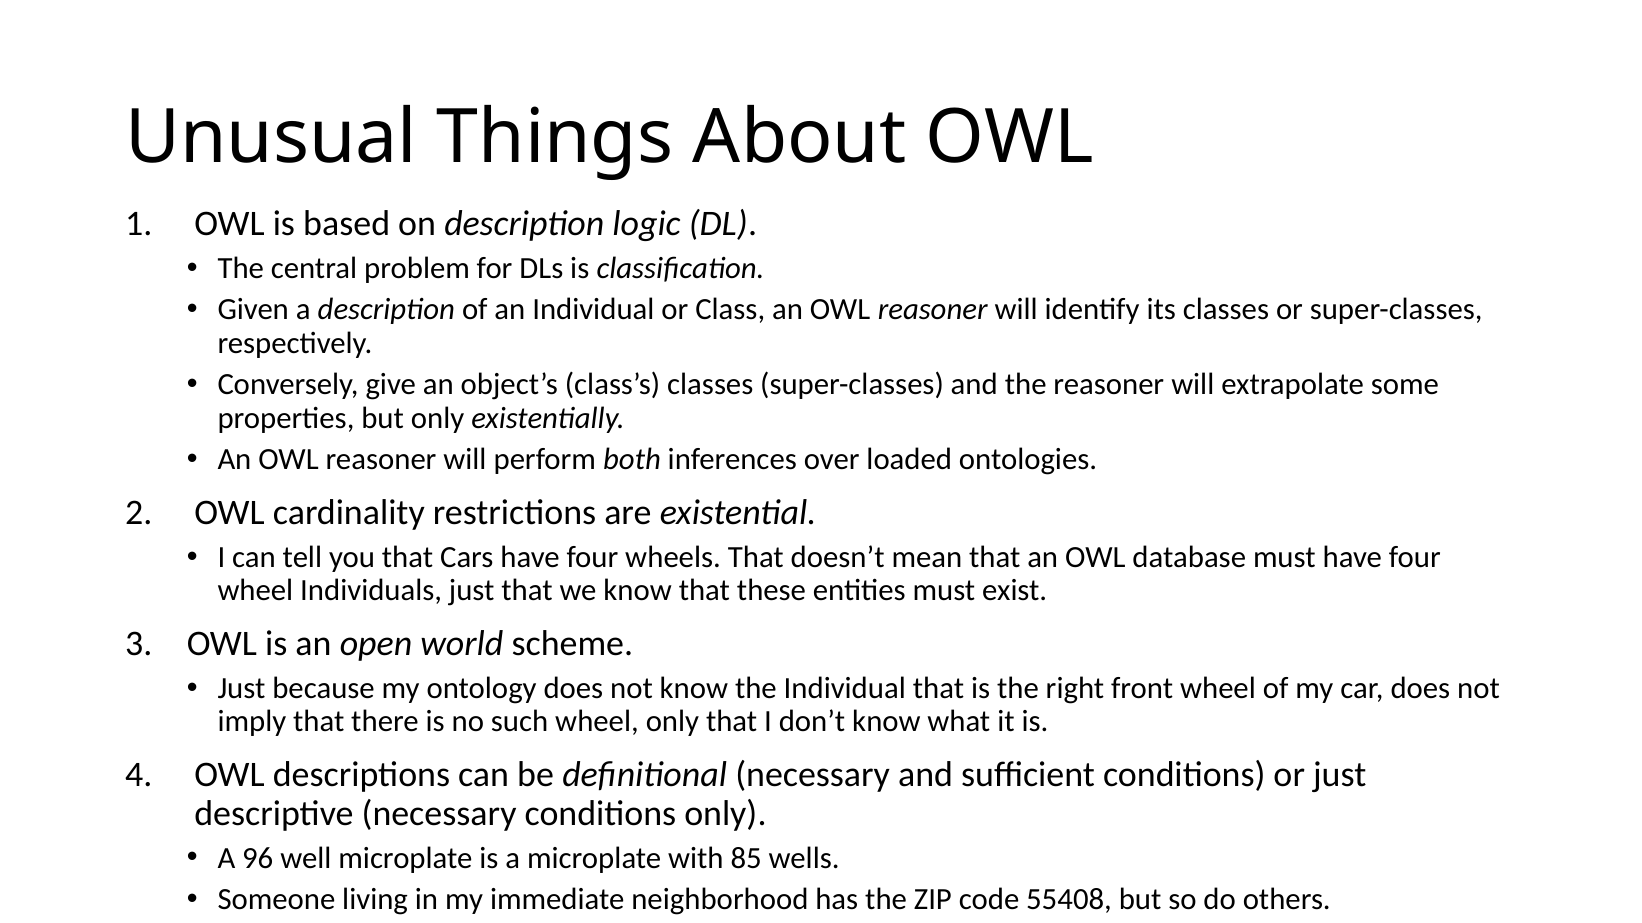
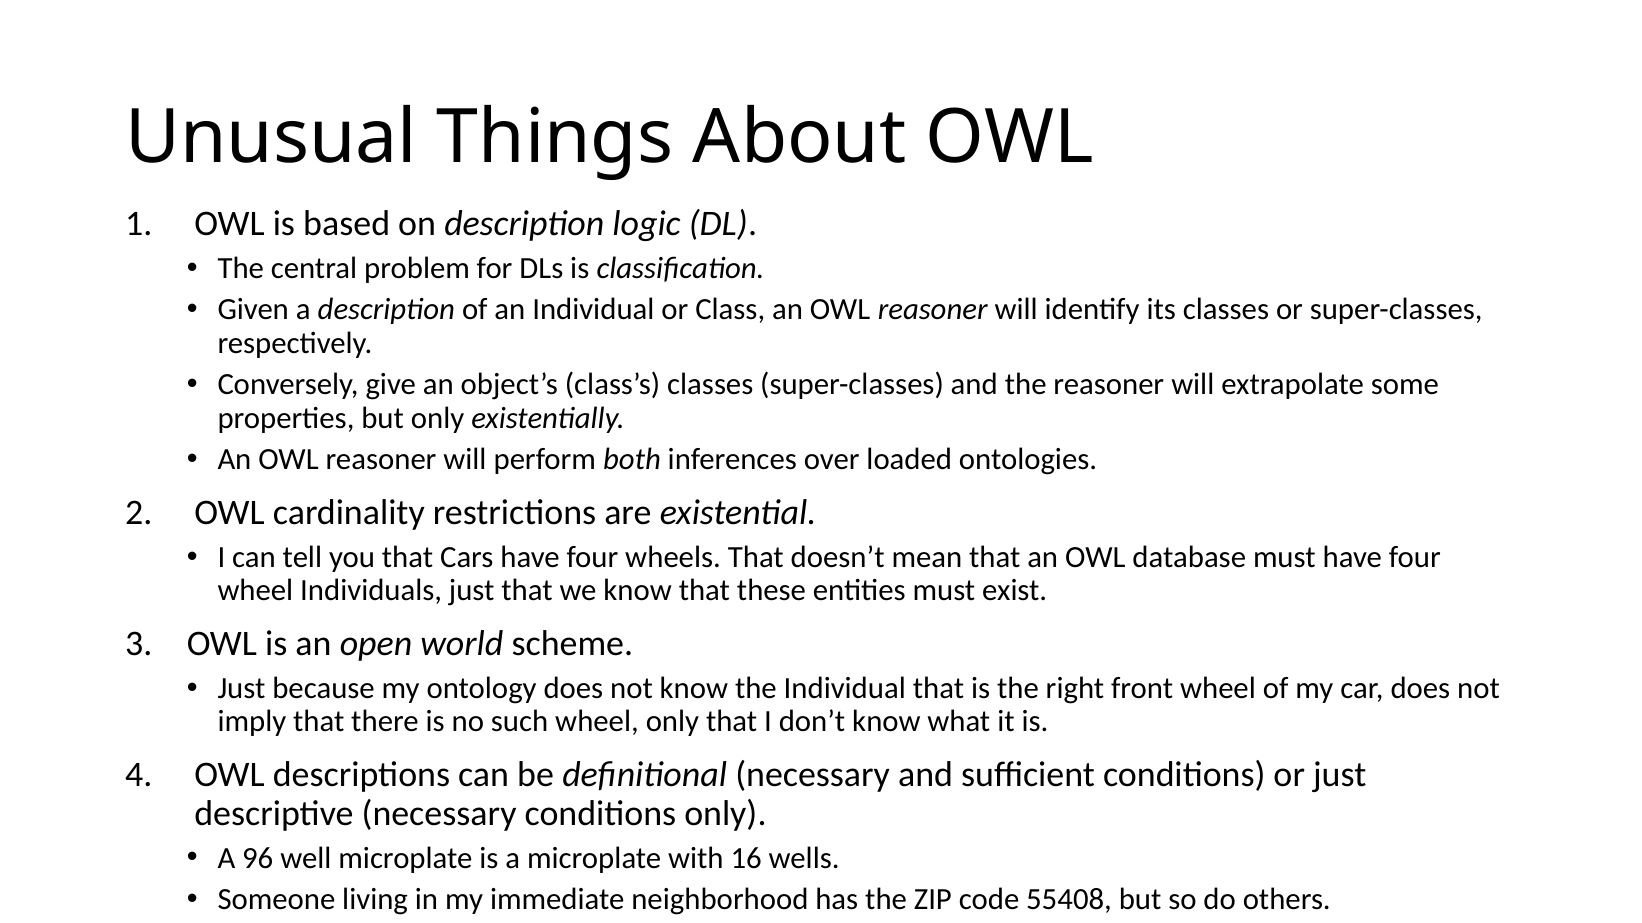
85: 85 -> 16
